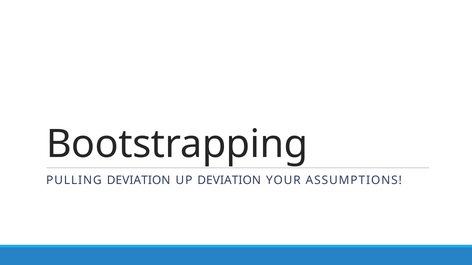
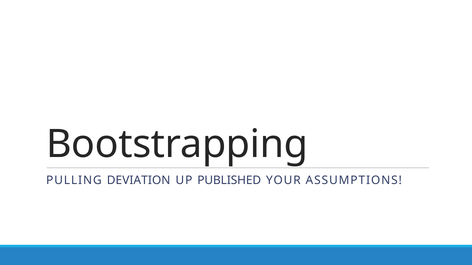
UP DEVIATION: DEVIATION -> PUBLISHED
